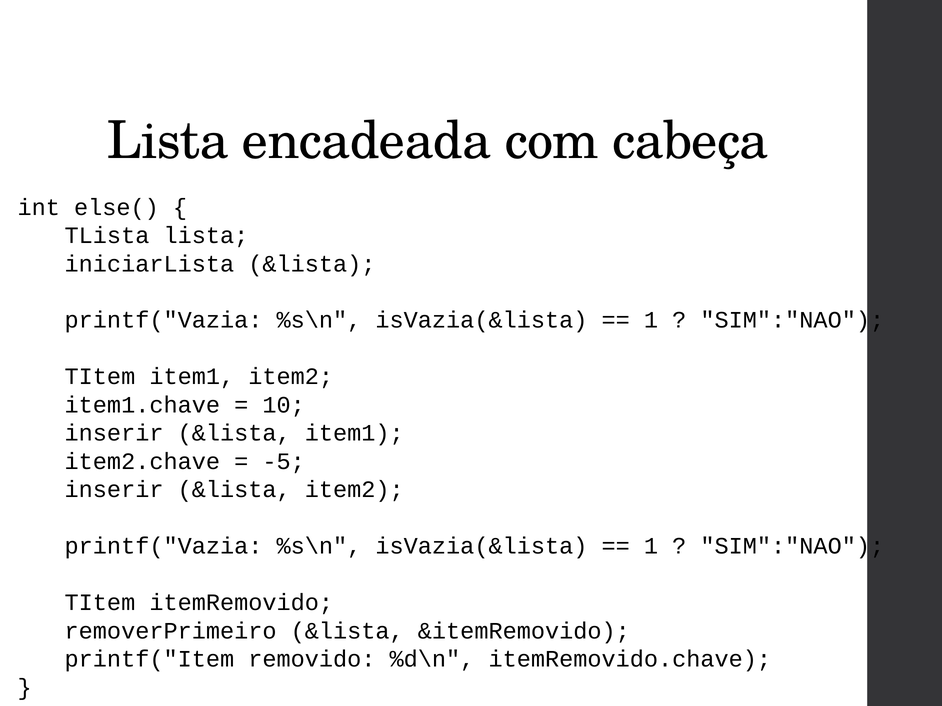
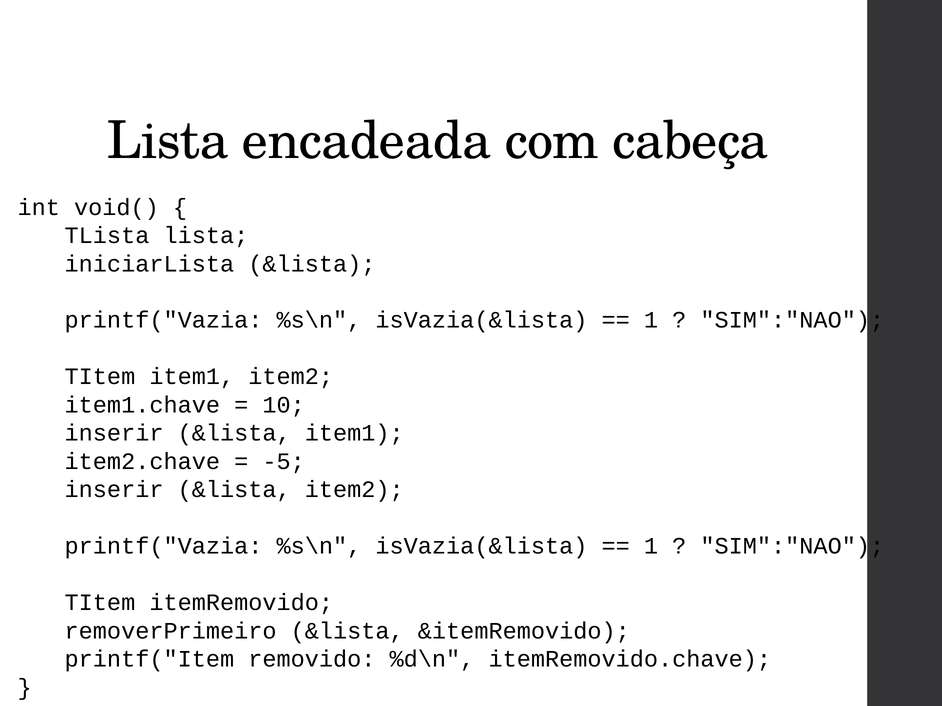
else(: else( -> void(
